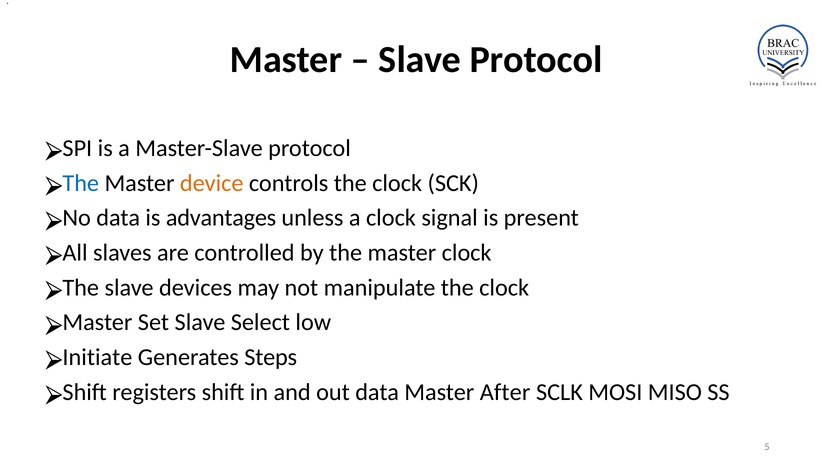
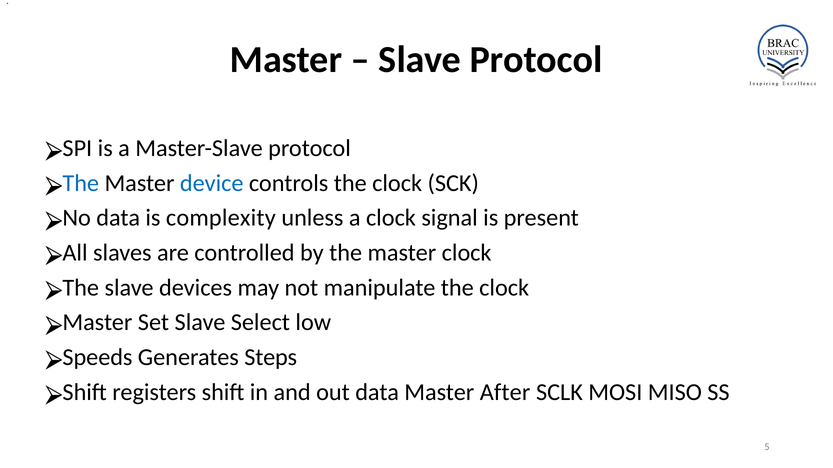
device colour: orange -> blue
advantages: advantages -> complexity
Initiate: Initiate -> Speeds
